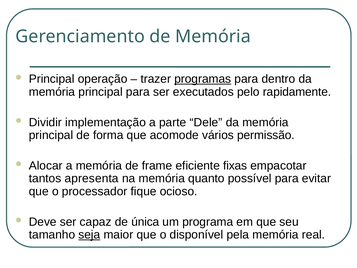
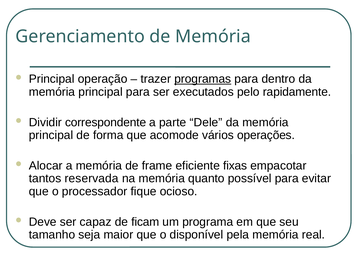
implementação: implementação -> correspondente
permissão: permissão -> operações
apresenta: apresenta -> reservada
única: única -> ficam
seja underline: present -> none
